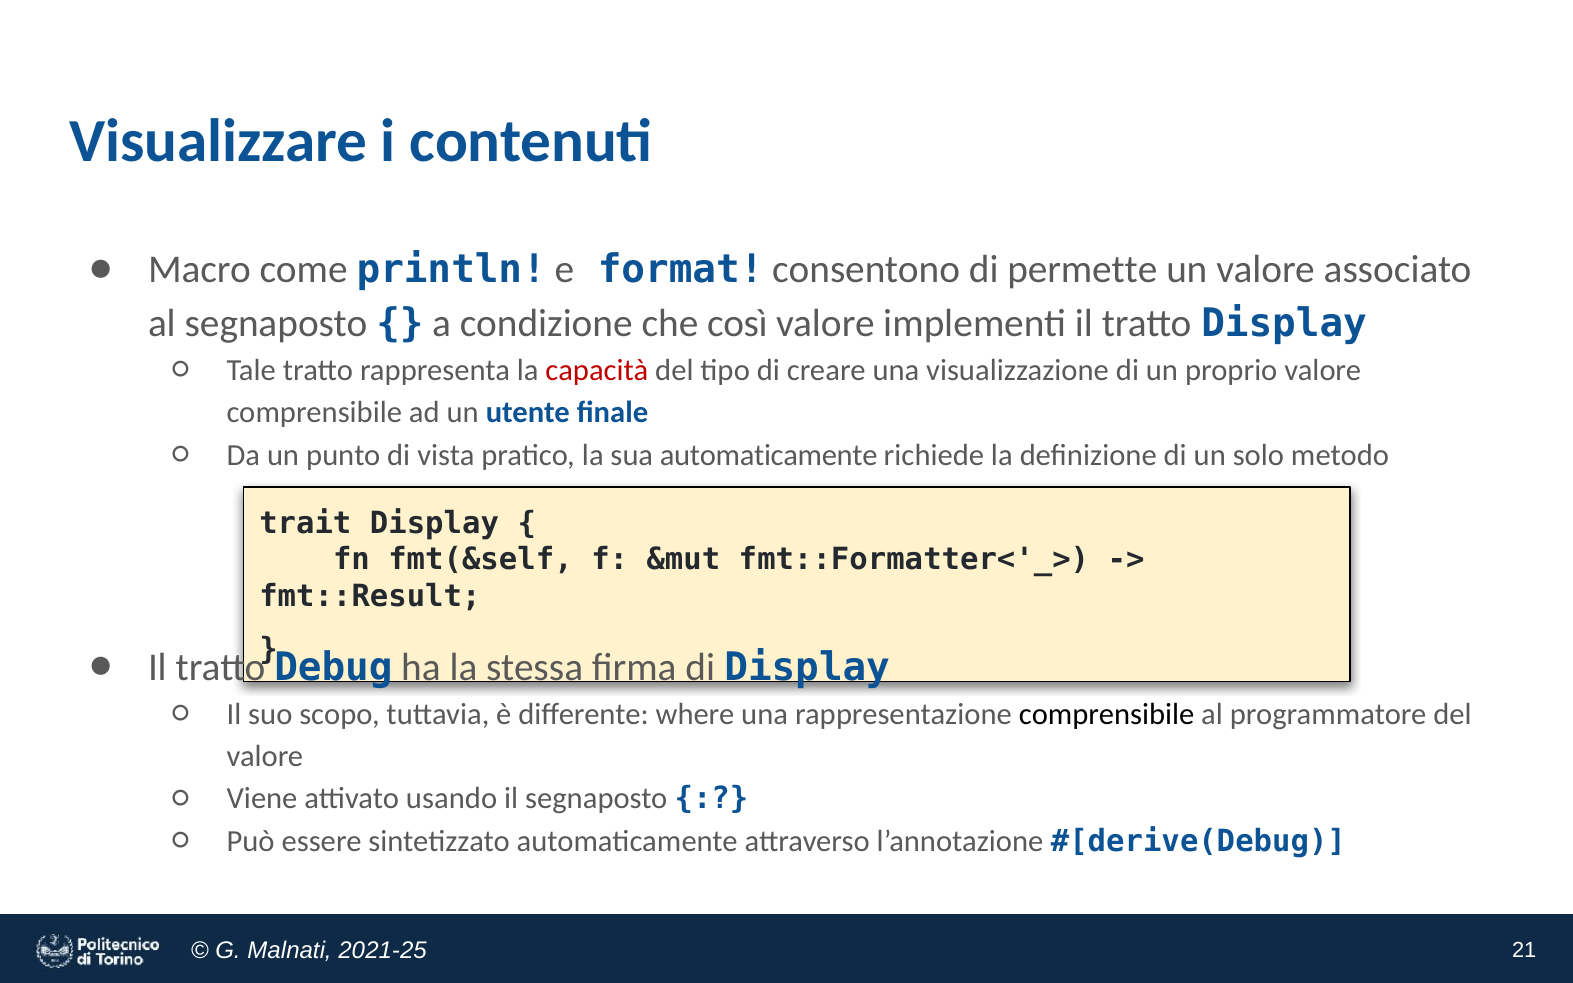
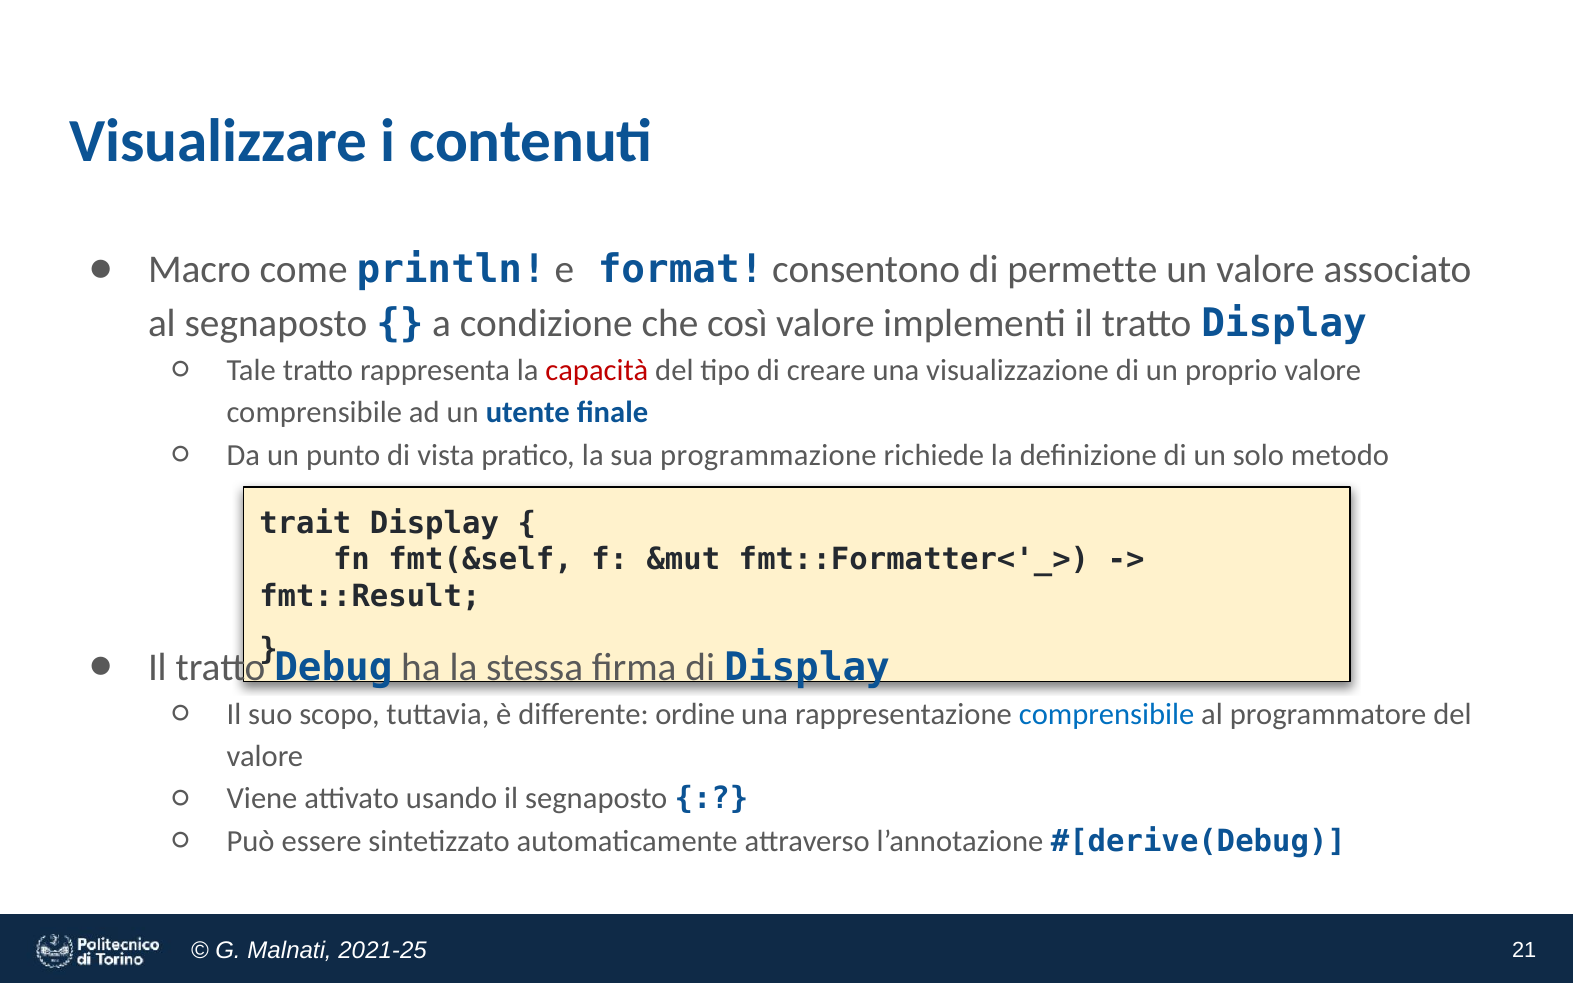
sua automaticamente: automaticamente -> programmazione
where: where -> ordine
comprensibile at (1107, 714) colour: black -> blue
